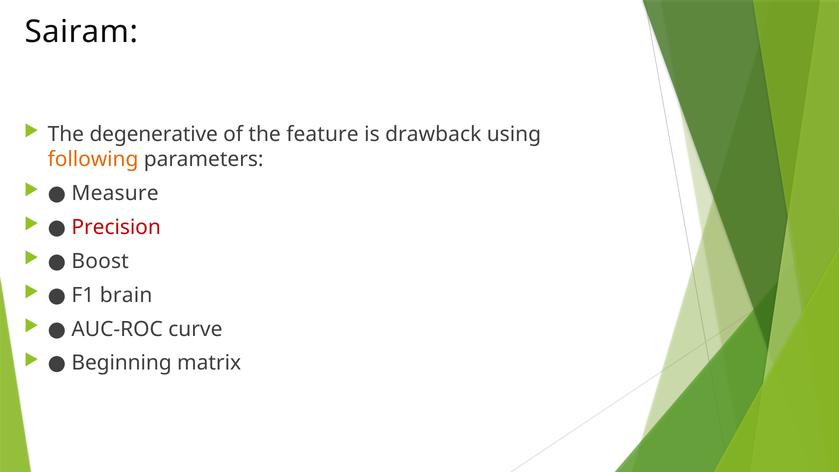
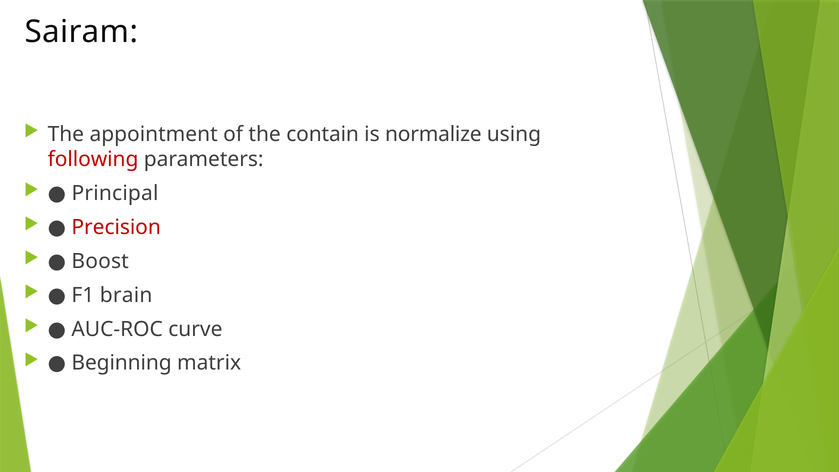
degenerative: degenerative -> appointment
feature: feature -> contain
drawback: drawback -> normalize
following colour: orange -> red
Measure: Measure -> Principal
